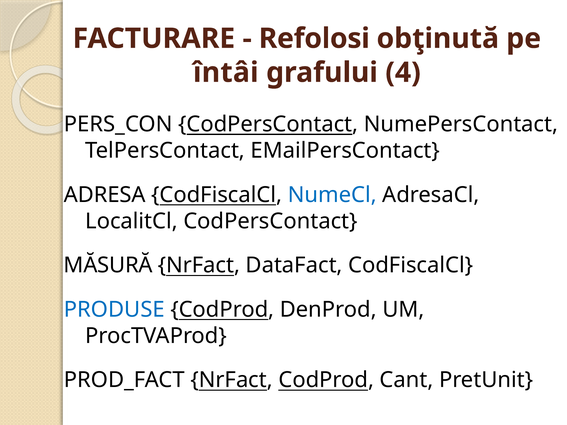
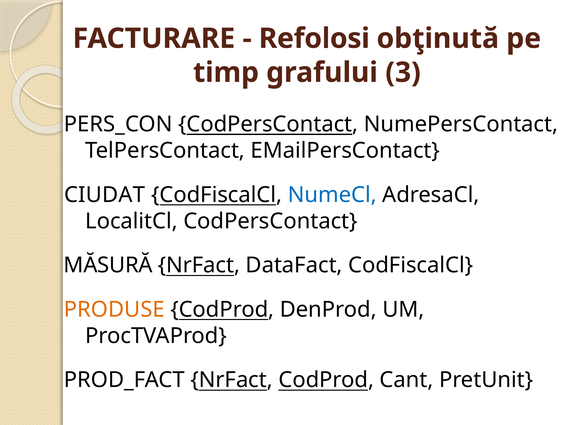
întâi: întâi -> timp
4: 4 -> 3
ADRESA: ADRESA -> CIUDAT
PRODUSE colour: blue -> orange
